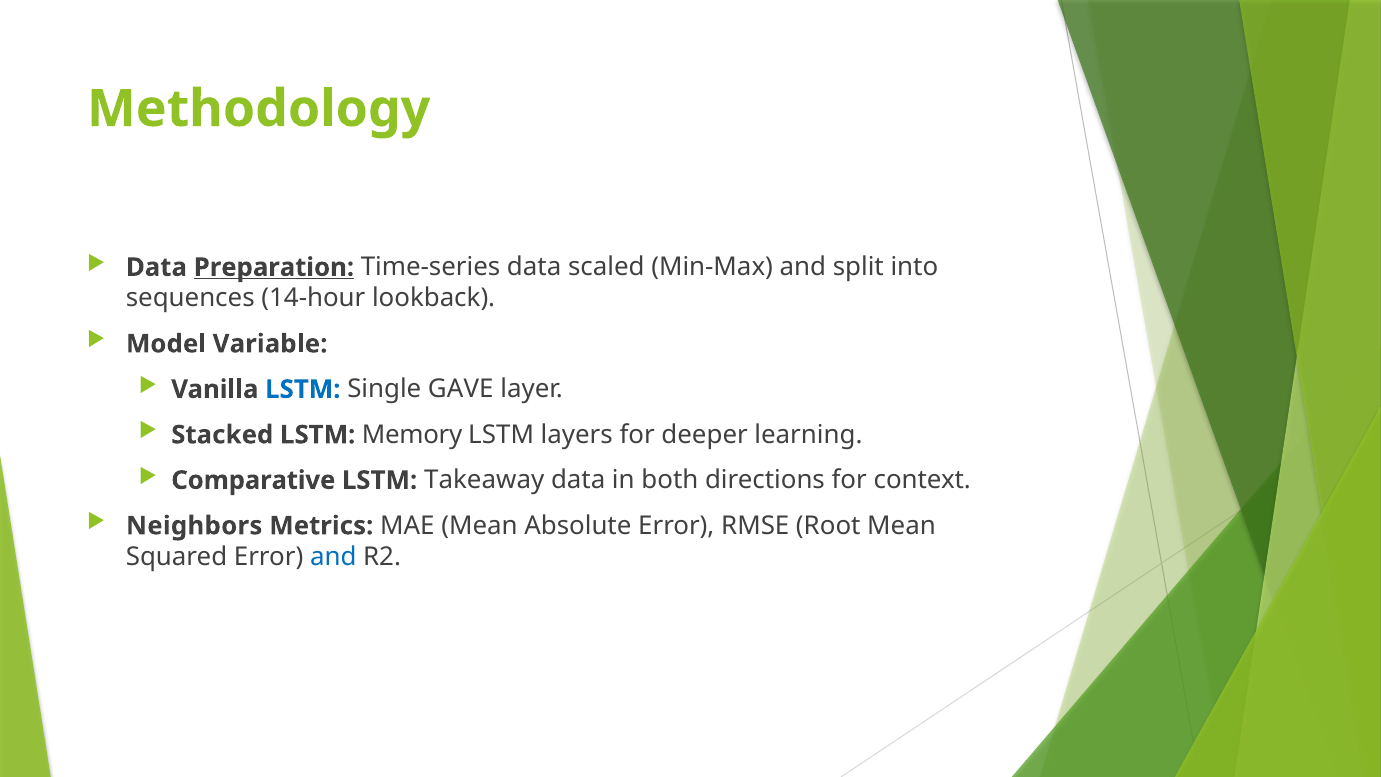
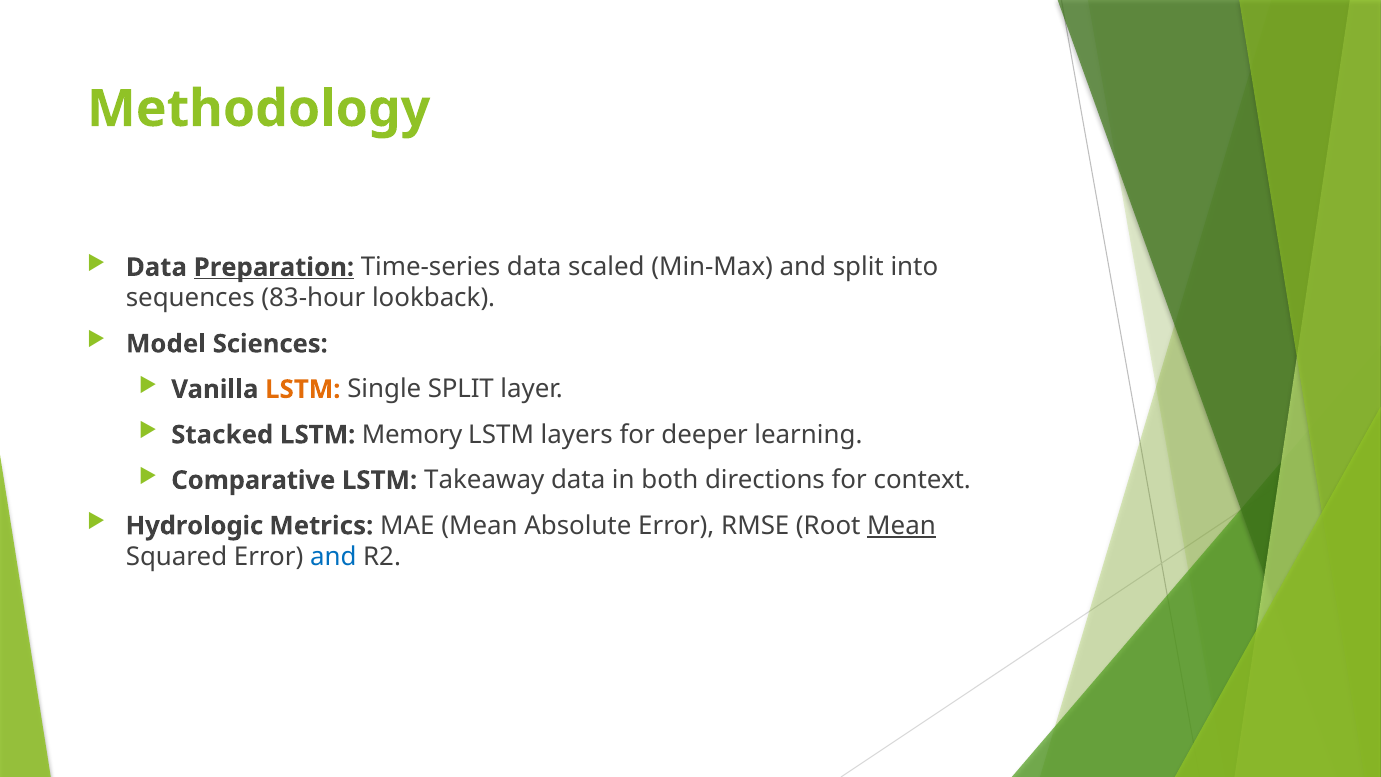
14-hour: 14-hour -> 83-hour
Variable: Variable -> Sciences
LSTM at (303, 389) colour: blue -> orange
Single GAVE: GAVE -> SPLIT
Neighbors: Neighbors -> Hydrologic
Mean at (902, 526) underline: none -> present
